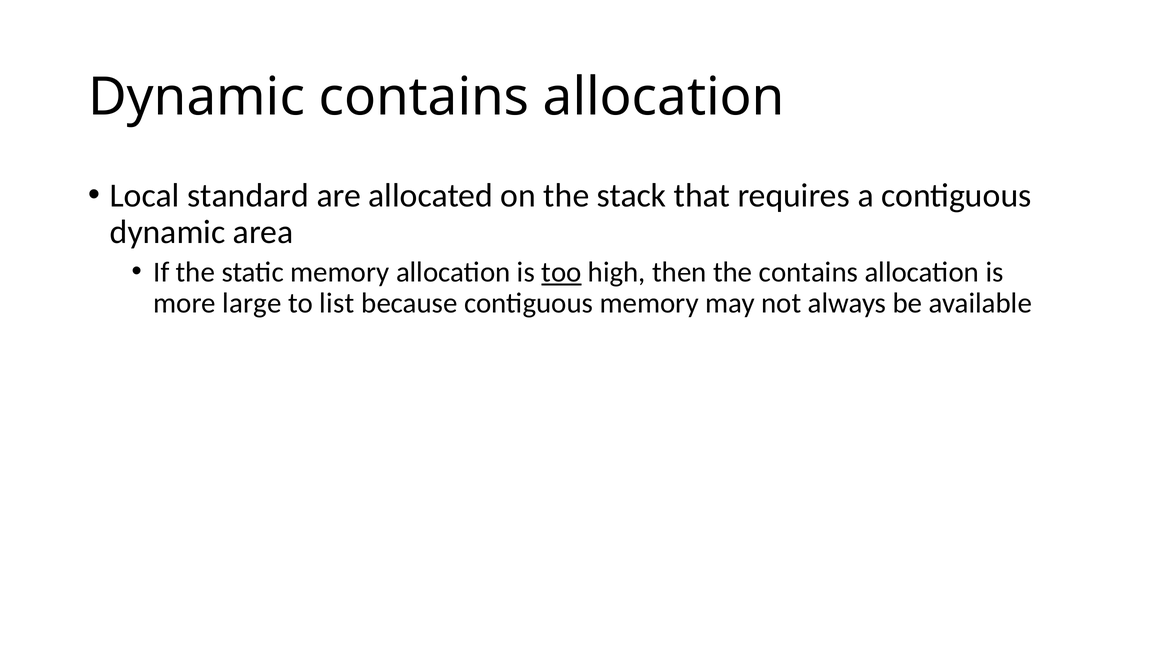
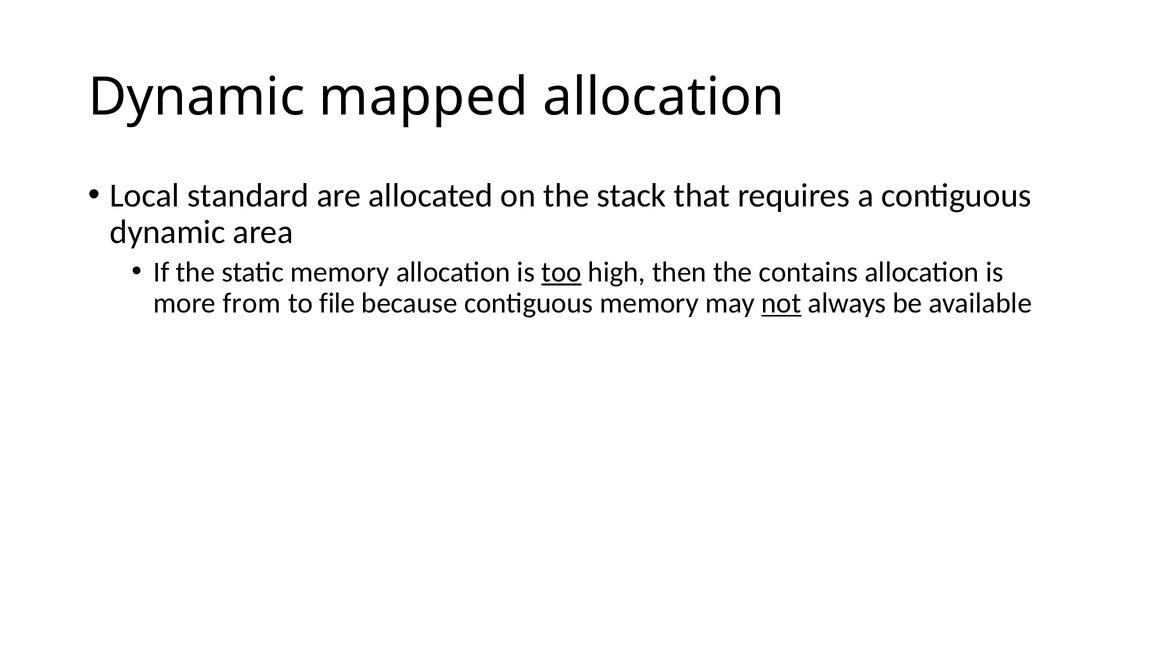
Dynamic contains: contains -> mapped
large: large -> from
list: list -> file
not underline: none -> present
